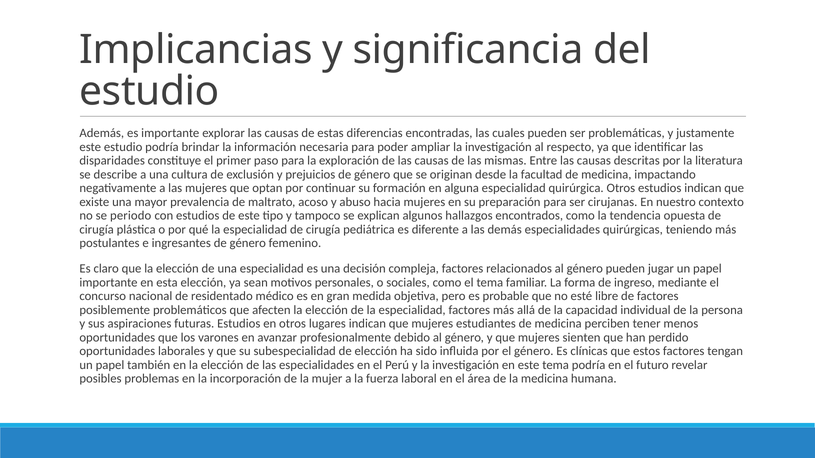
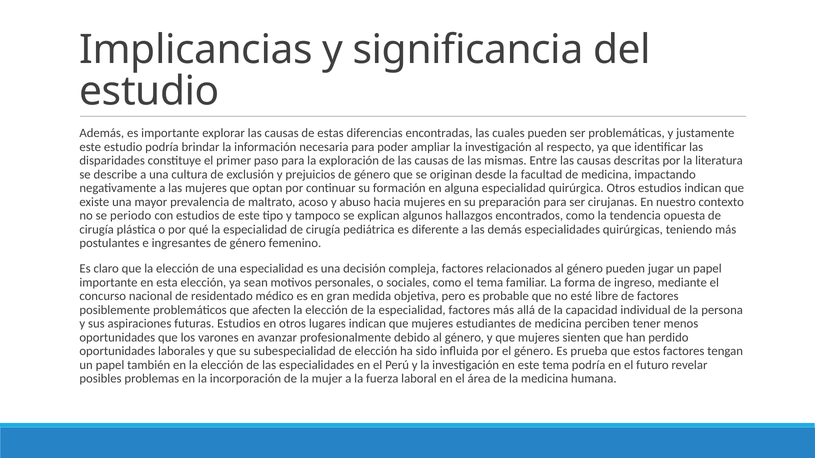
clínicas: clínicas -> prueba
